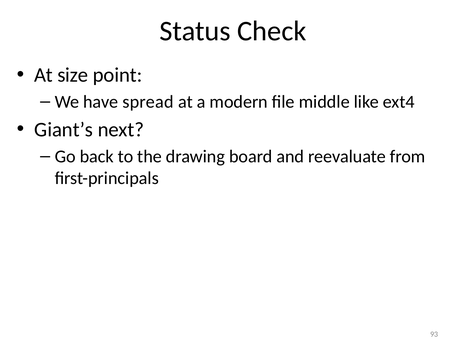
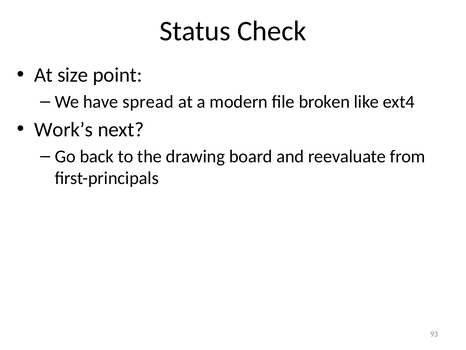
middle: middle -> broken
Giant’s: Giant’s -> Work’s
